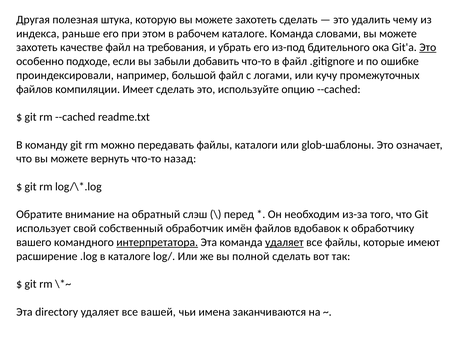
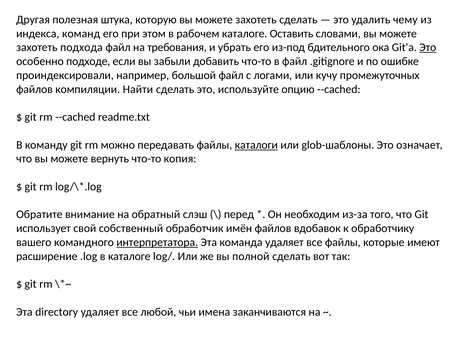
раньше: раньше -> команд
каталоге Команда: Команда -> Оставить
качестве: качестве -> подхода
Имеет: Имеет -> Найти
каталоги underline: none -> present
назад: назад -> копия
удаляет at (284, 242) underline: present -> none
вашей: вашей -> любой
